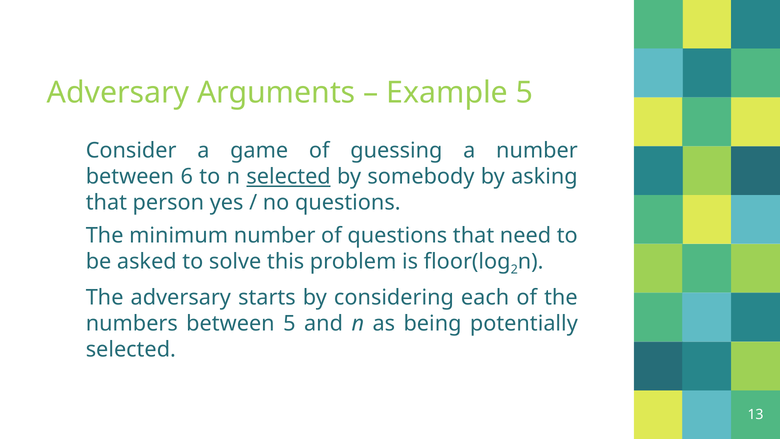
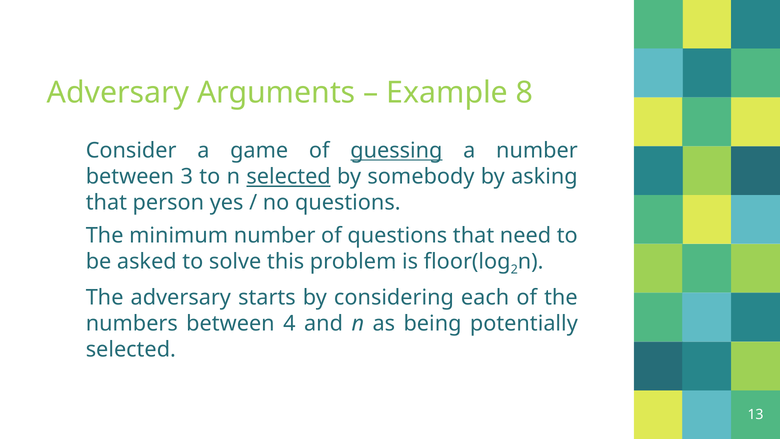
Example 5: 5 -> 8
guessing underline: none -> present
6: 6 -> 3
between 5: 5 -> 4
